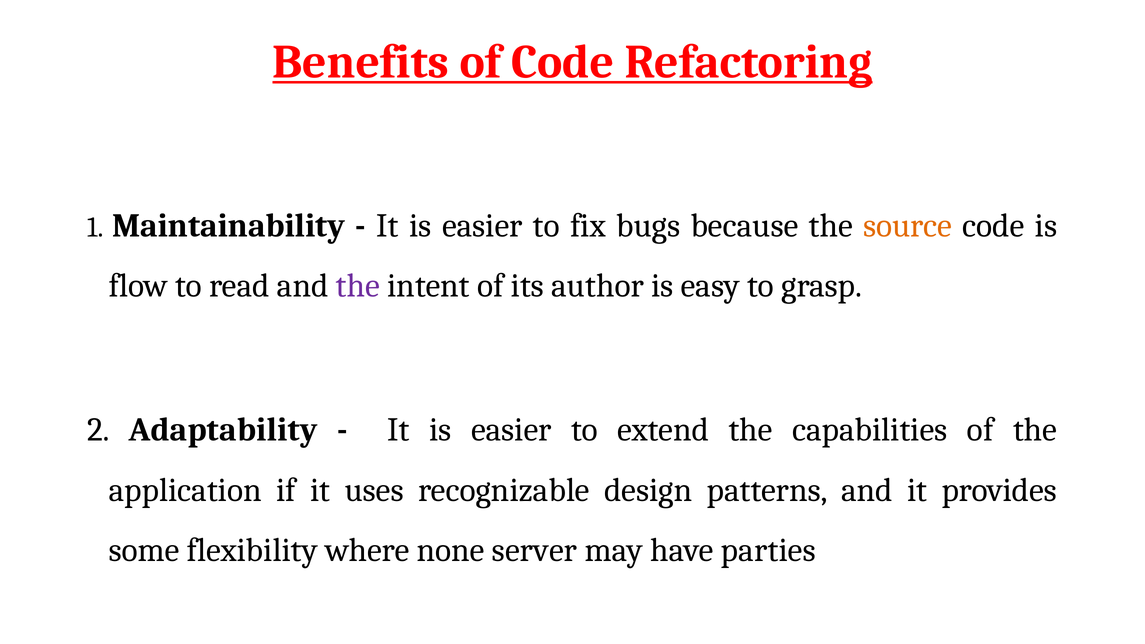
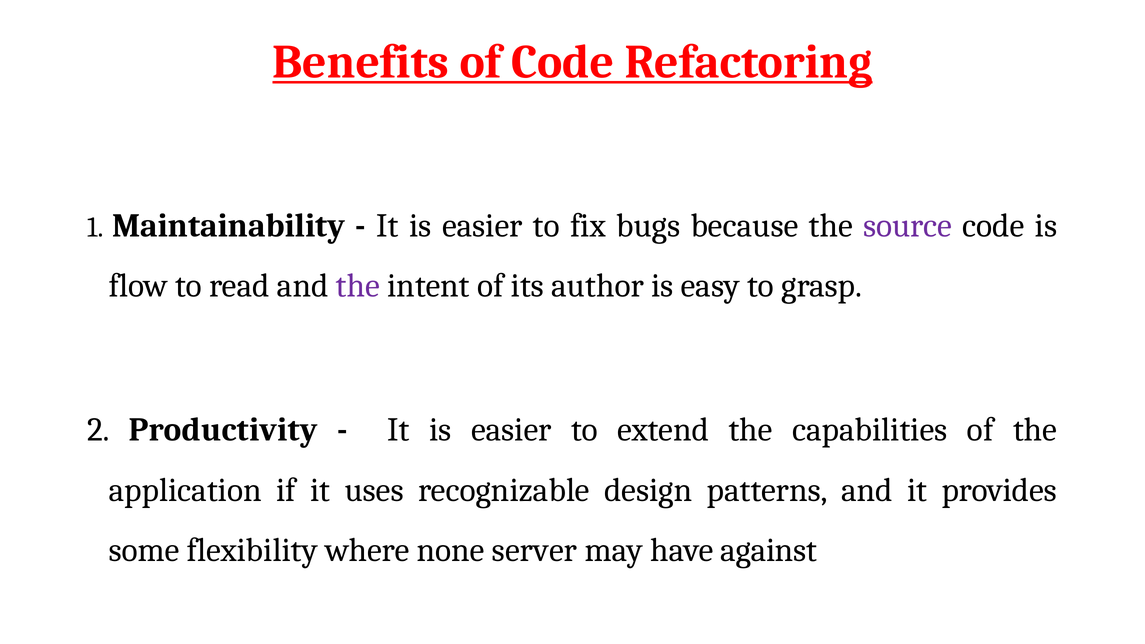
source colour: orange -> purple
Adaptability: Adaptability -> Productivity
parties: parties -> against
